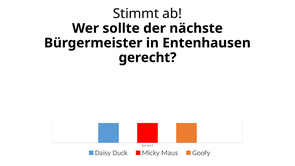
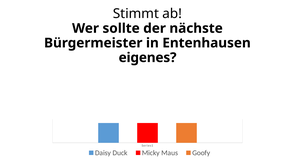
gerecht: gerecht -> eigenes
